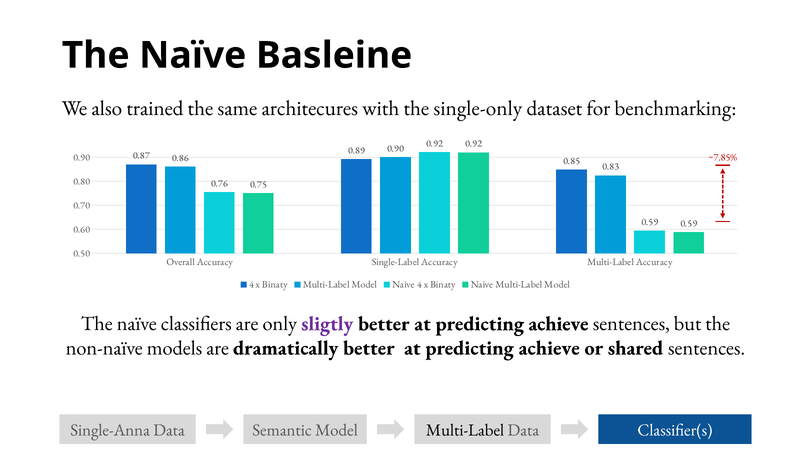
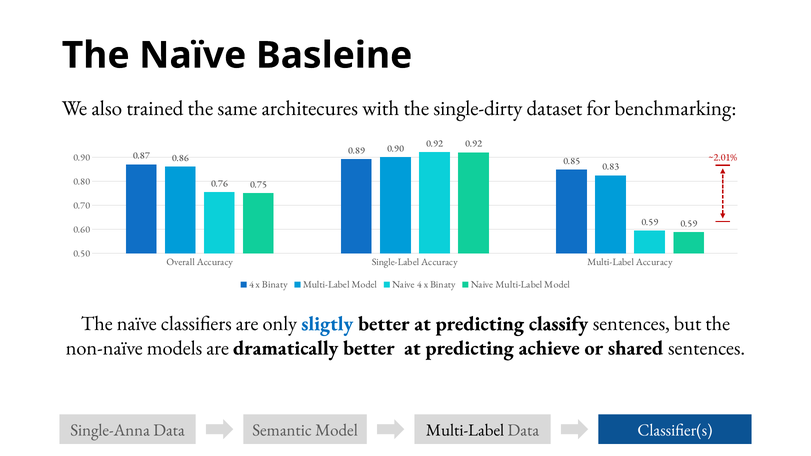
single-only: single-only -> single-dirty
~7.85%: ~7.85% -> ~2.01%
sligtly colour: purple -> blue
achieve at (558, 324): achieve -> classify
